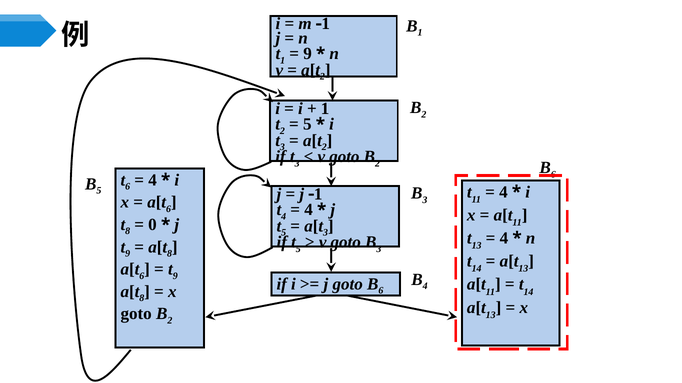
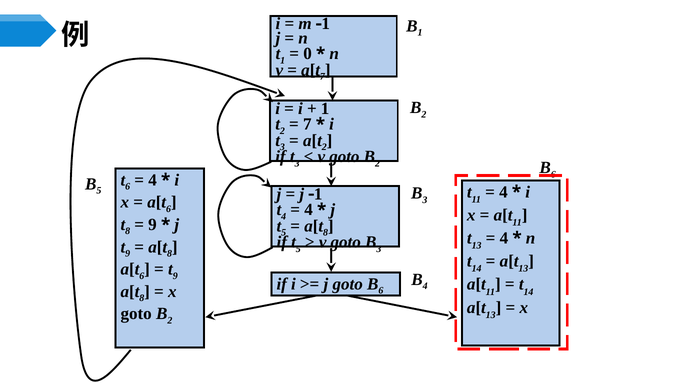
9 at (308, 54): 9 -> 0
2 at (322, 77): 2 -> 7
5 at (307, 124): 5 -> 7
0 at (152, 225): 0 -> 9
3 at (326, 233): 3 -> 8
